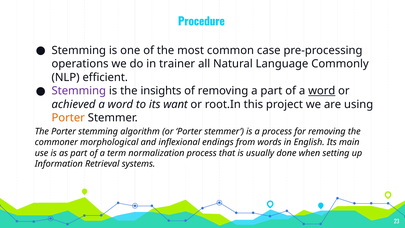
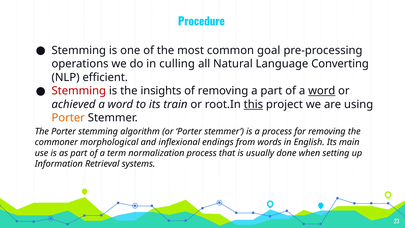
case: case -> goal
trainer: trainer -> culling
Commonly: Commonly -> Converting
Stemming at (79, 91) colour: purple -> red
want: want -> train
this underline: none -> present
